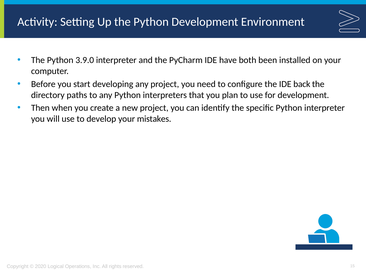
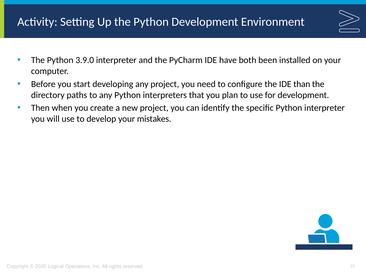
back: back -> than
